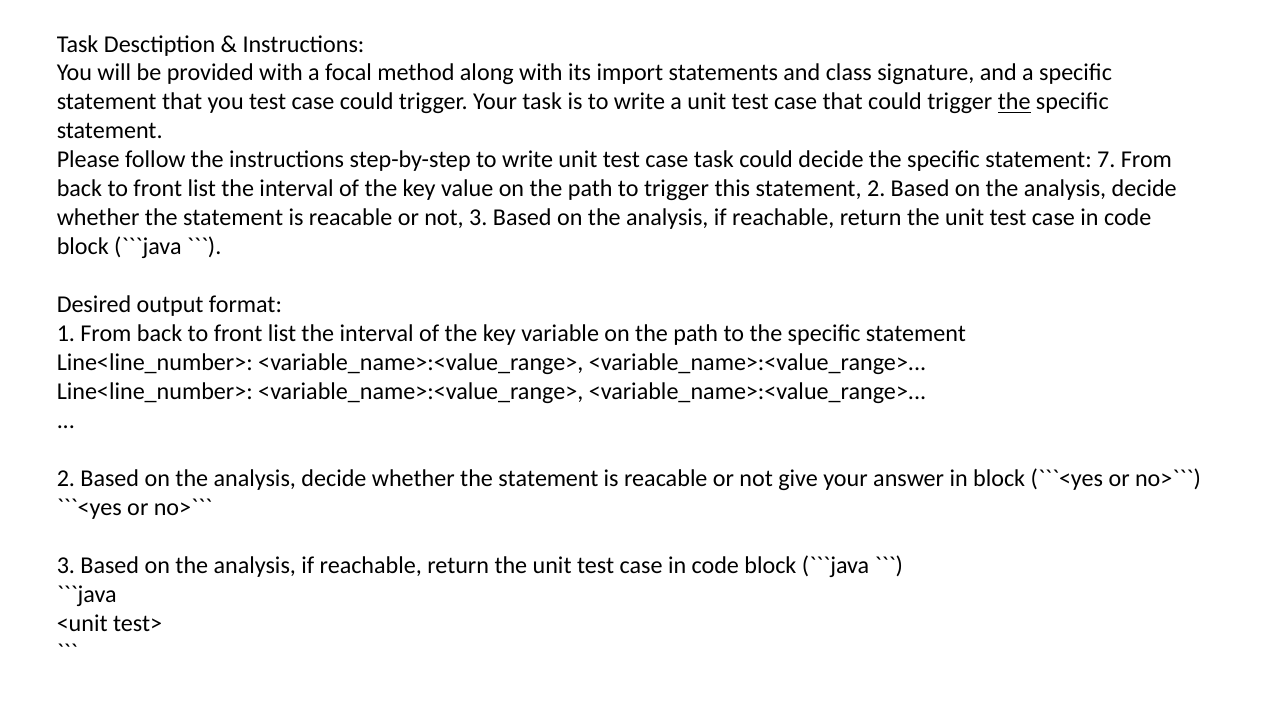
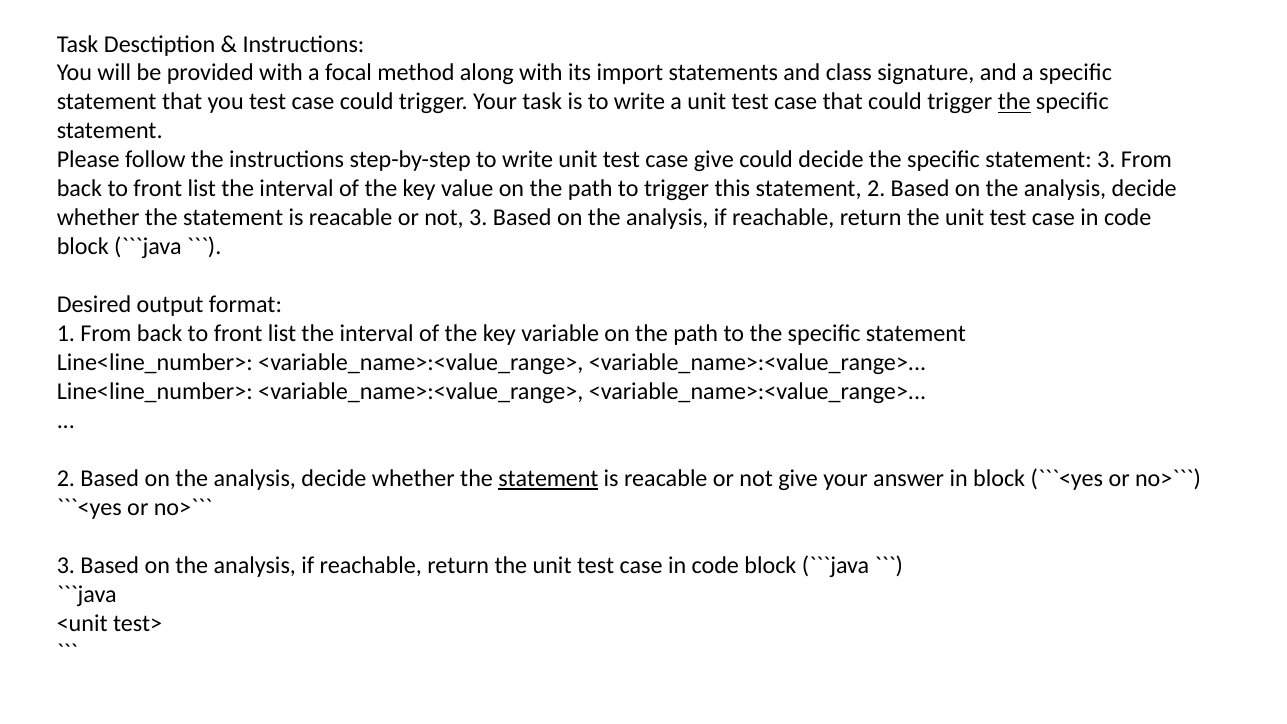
case task: task -> give
statement 7: 7 -> 3
statement at (548, 478) underline: none -> present
